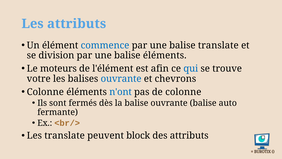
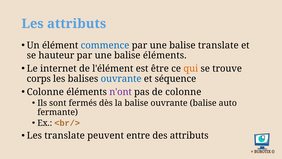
division: division -> hauteur
moteurs: moteurs -> internet
afin: afin -> être
qui colour: blue -> orange
votre: votre -> corps
chevrons: chevrons -> séquence
n'ont colour: blue -> purple
block: block -> entre
